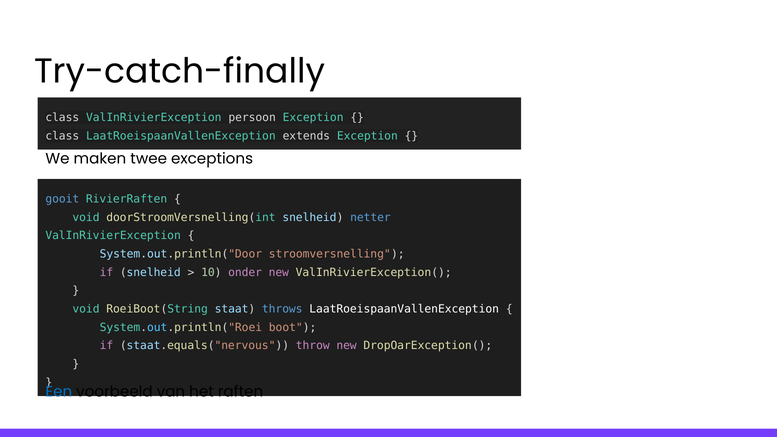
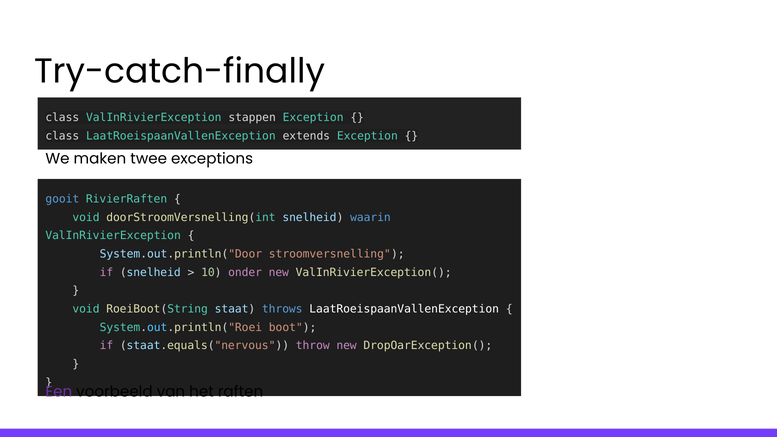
persoon: persoon -> stappen
netter: netter -> waarin
Een colour: blue -> purple
